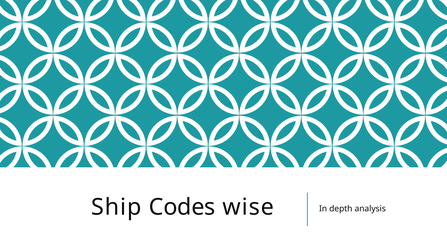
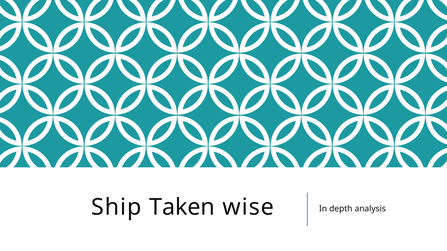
Codes: Codes -> Taken
